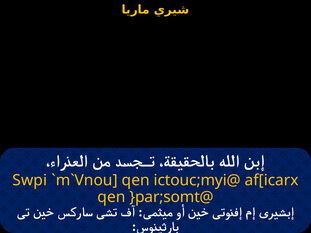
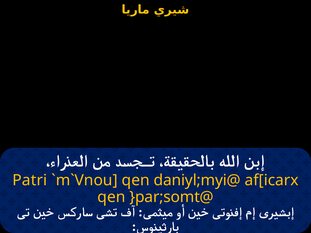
Swpi: Swpi -> Patri
ictouc;myi@: ictouc;myi@ -> daniyl;myi@
